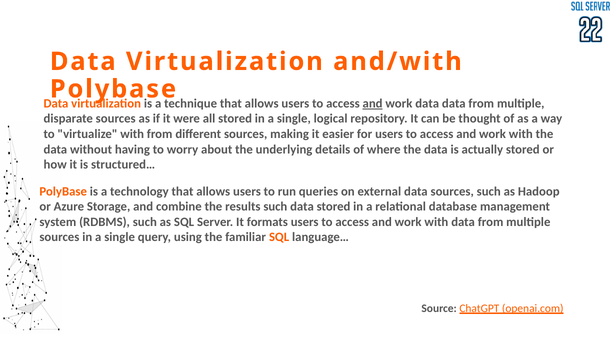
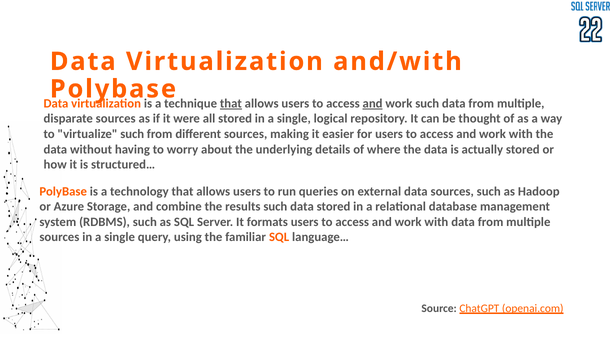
that at (231, 103) underline: none -> present
work data: data -> such
virtualize with: with -> such
